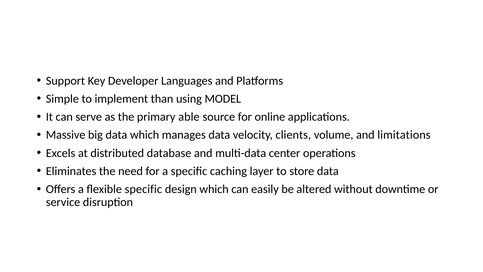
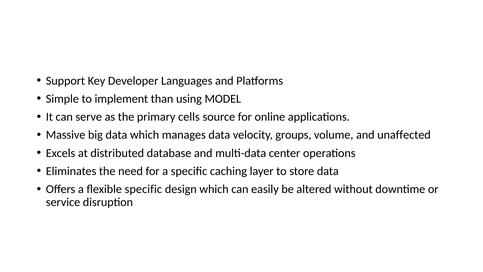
able: able -> cells
clients: clients -> groups
limitations: limitations -> unaffected
